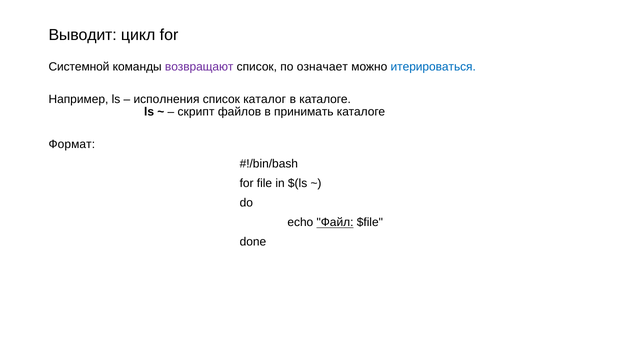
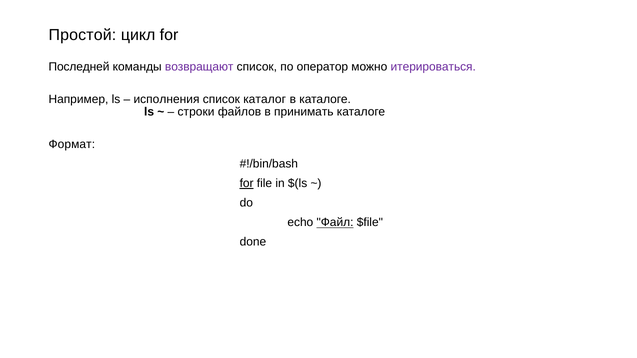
Выводит: Выводит -> Простой
Системной: Системной -> Последней
означает: означает -> оператор
итерироваться colour: blue -> purple
скрипт: скрипт -> строки
for at (247, 184) underline: none -> present
